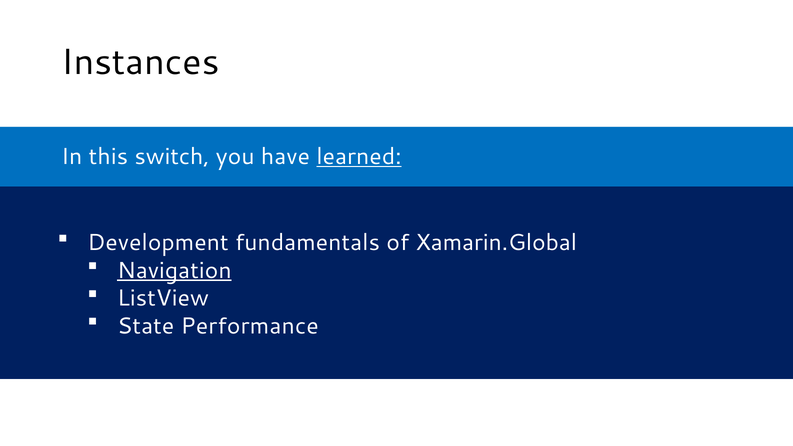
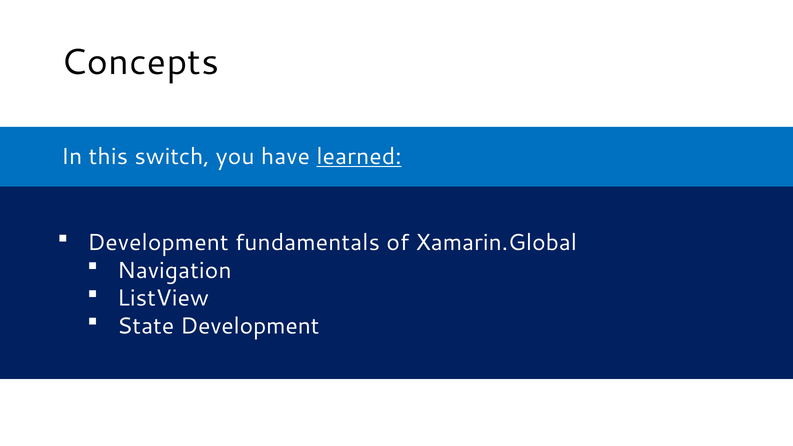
Instances: Instances -> Concepts
Navigation underline: present -> none
State Performance: Performance -> Development
